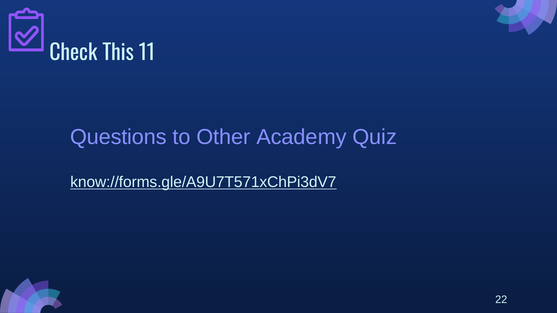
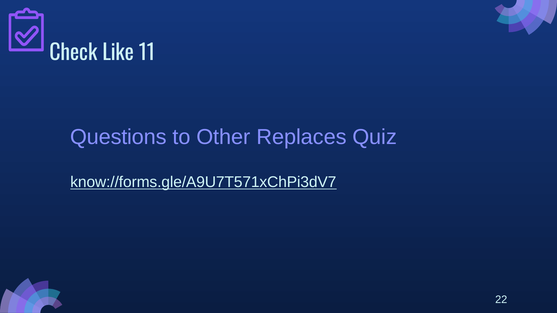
This: This -> Like
Academy: Academy -> Replaces
